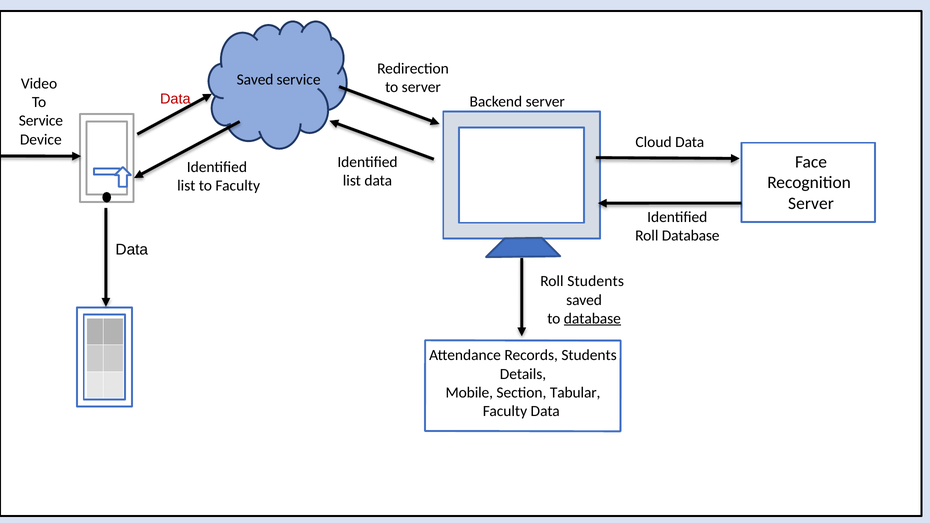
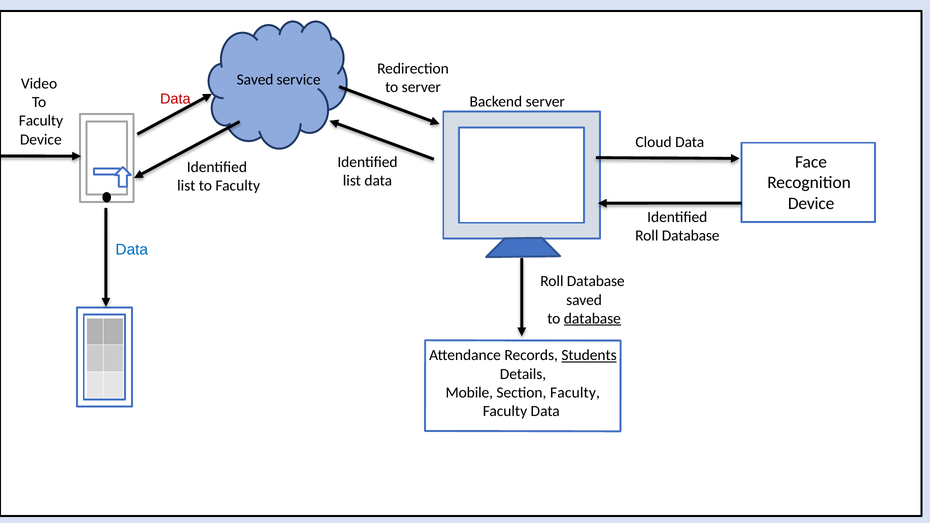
Service at (41, 121): Service -> Faculty
Server at (811, 204): Server -> Device
Data at (132, 250) colour: black -> blue
Students at (596, 281): Students -> Database
Students at (589, 355) underline: none -> present
Section Tabular: Tabular -> Faculty
